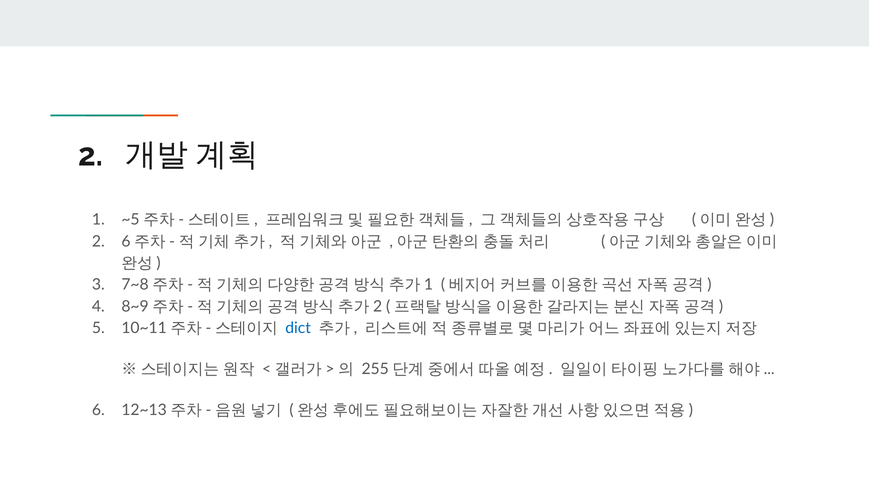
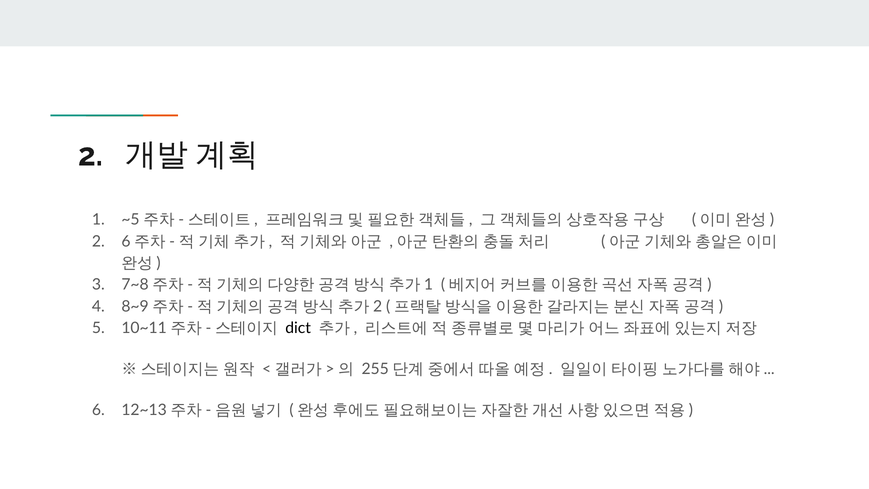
dict colour: blue -> black
